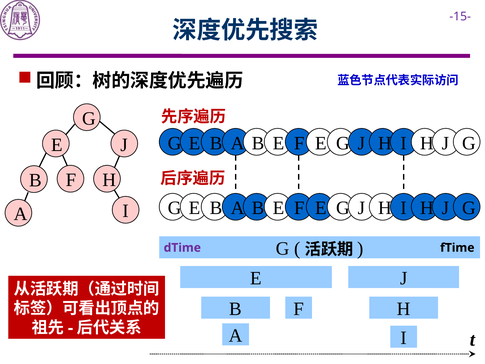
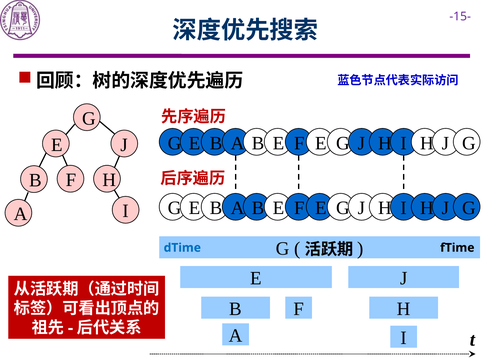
dTime colour: purple -> blue
